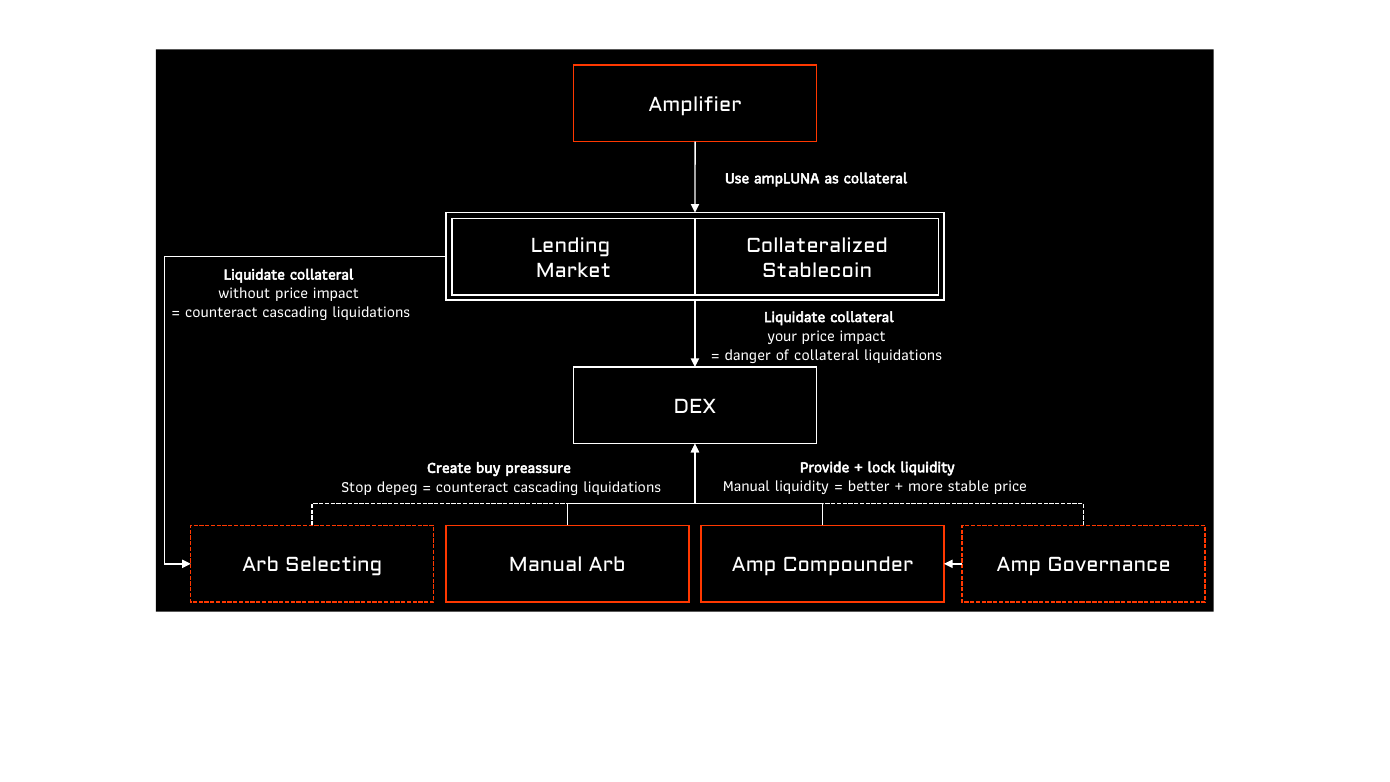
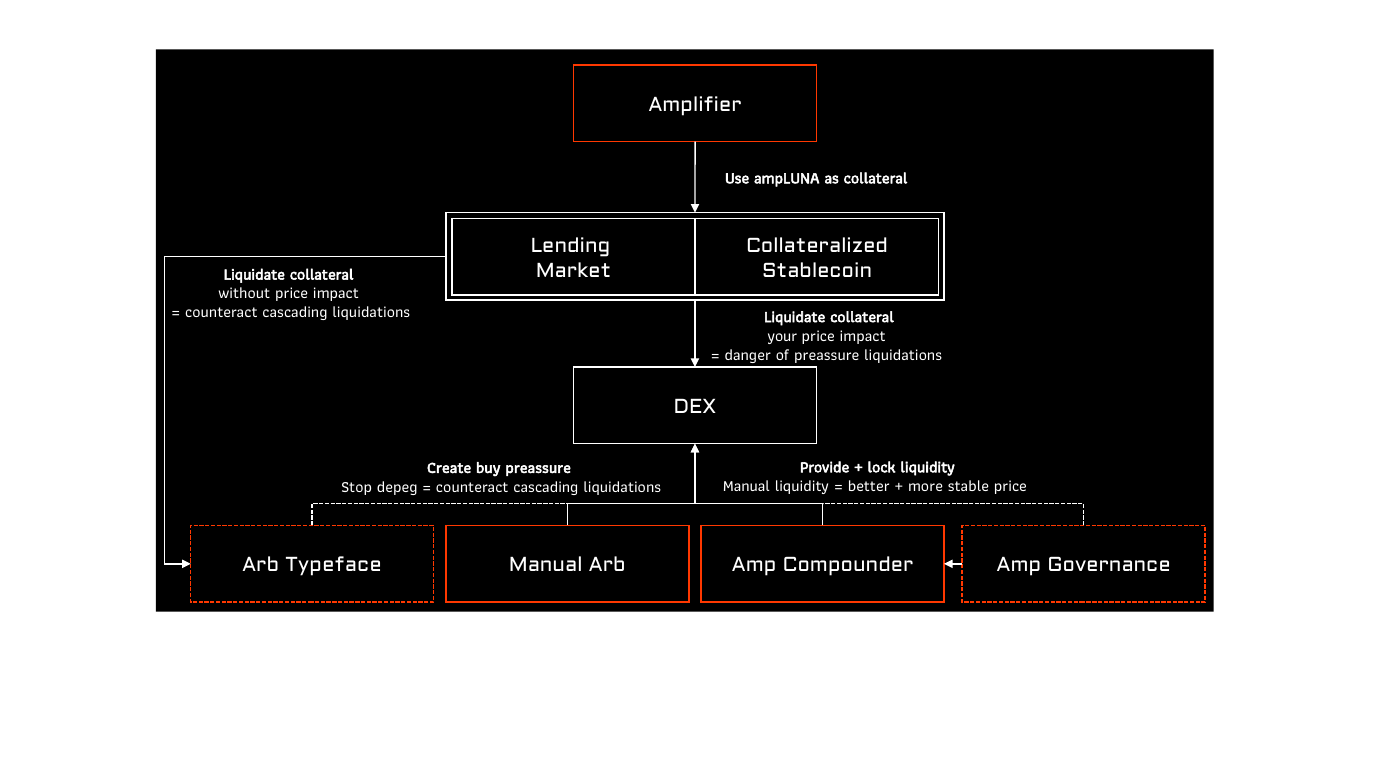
of collateral: collateral -> preassure
Selecting: Selecting -> Typeface
